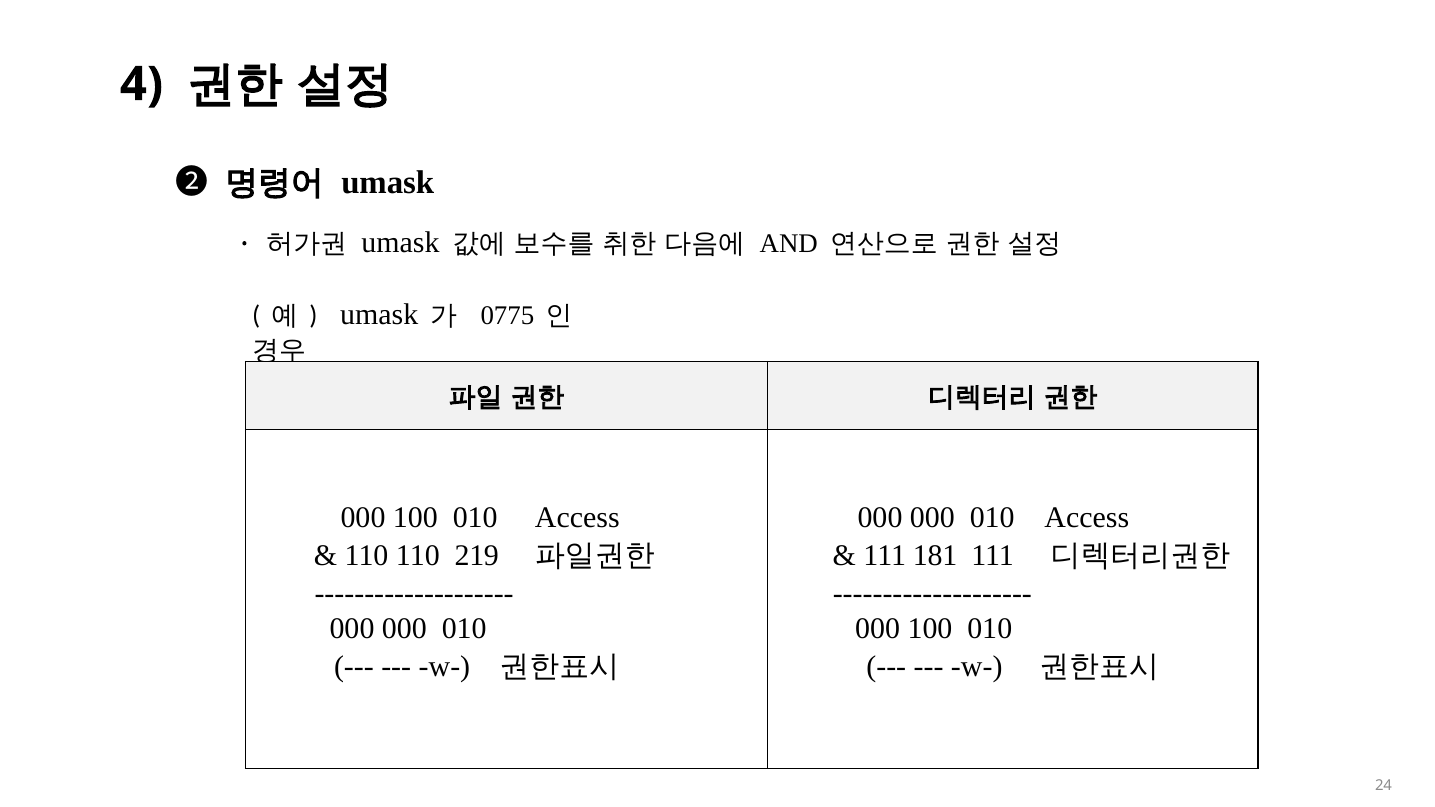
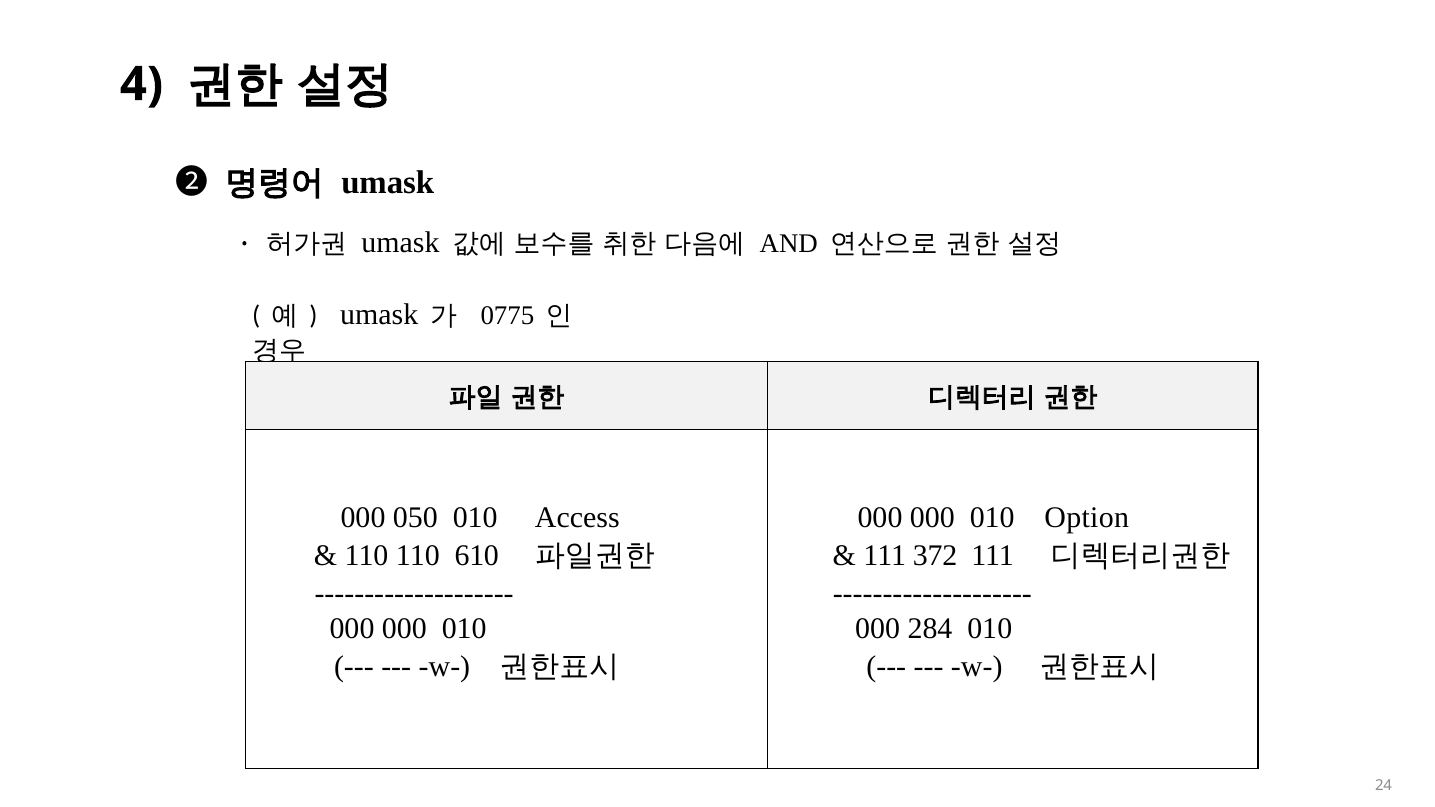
100 at (415, 517): 100 -> 050
000 010 Access: Access -> Option
219: 219 -> 610
181: 181 -> 372
100 at (930, 629): 100 -> 284
